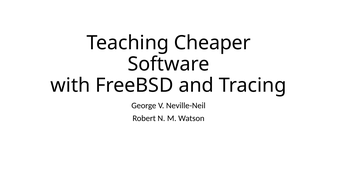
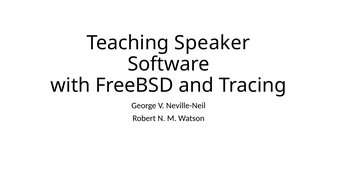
Cheaper: Cheaper -> Speaker
